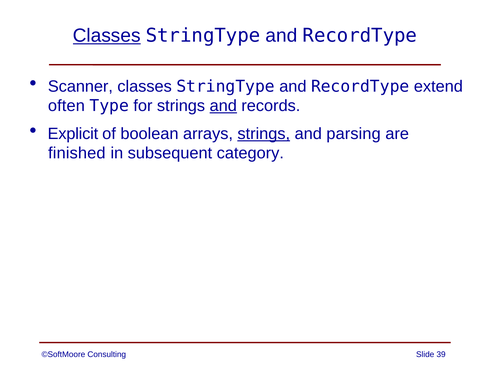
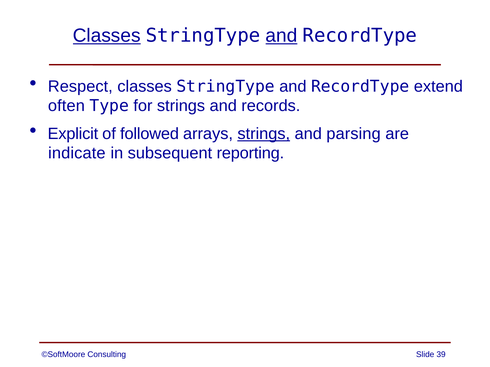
and at (281, 36) underline: none -> present
Scanner: Scanner -> Respect
and at (223, 106) underline: present -> none
boolean: boolean -> followed
finished: finished -> indicate
category: category -> reporting
